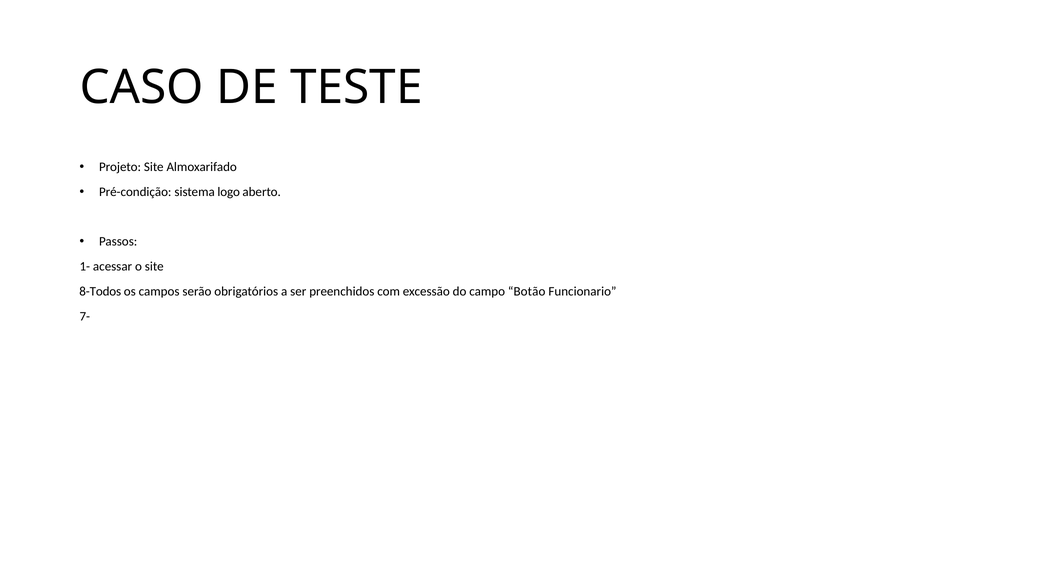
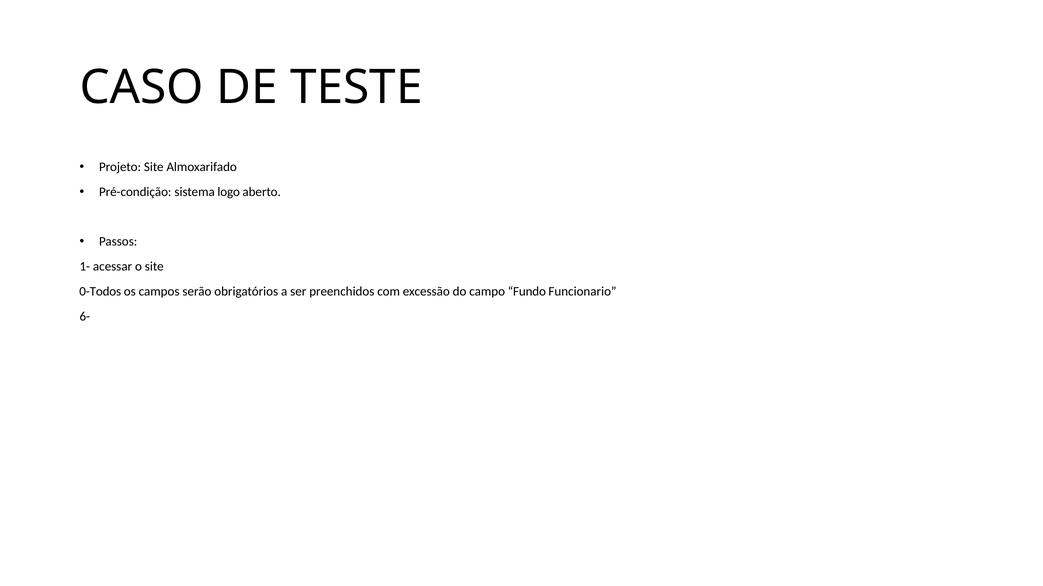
8-Todos: 8-Todos -> 0-Todos
Botão: Botão -> Fundo
7-: 7- -> 6-
